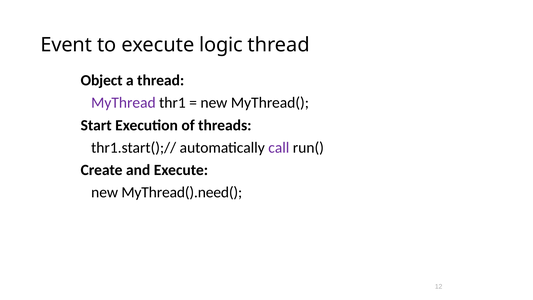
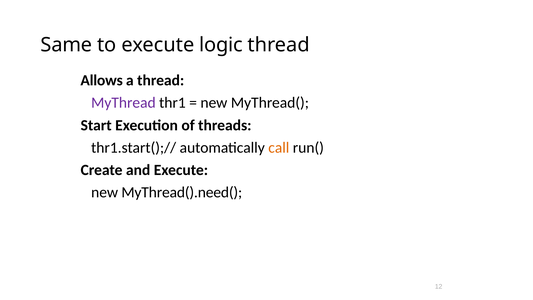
Event: Event -> Same
Object: Object -> Allows
call colour: purple -> orange
